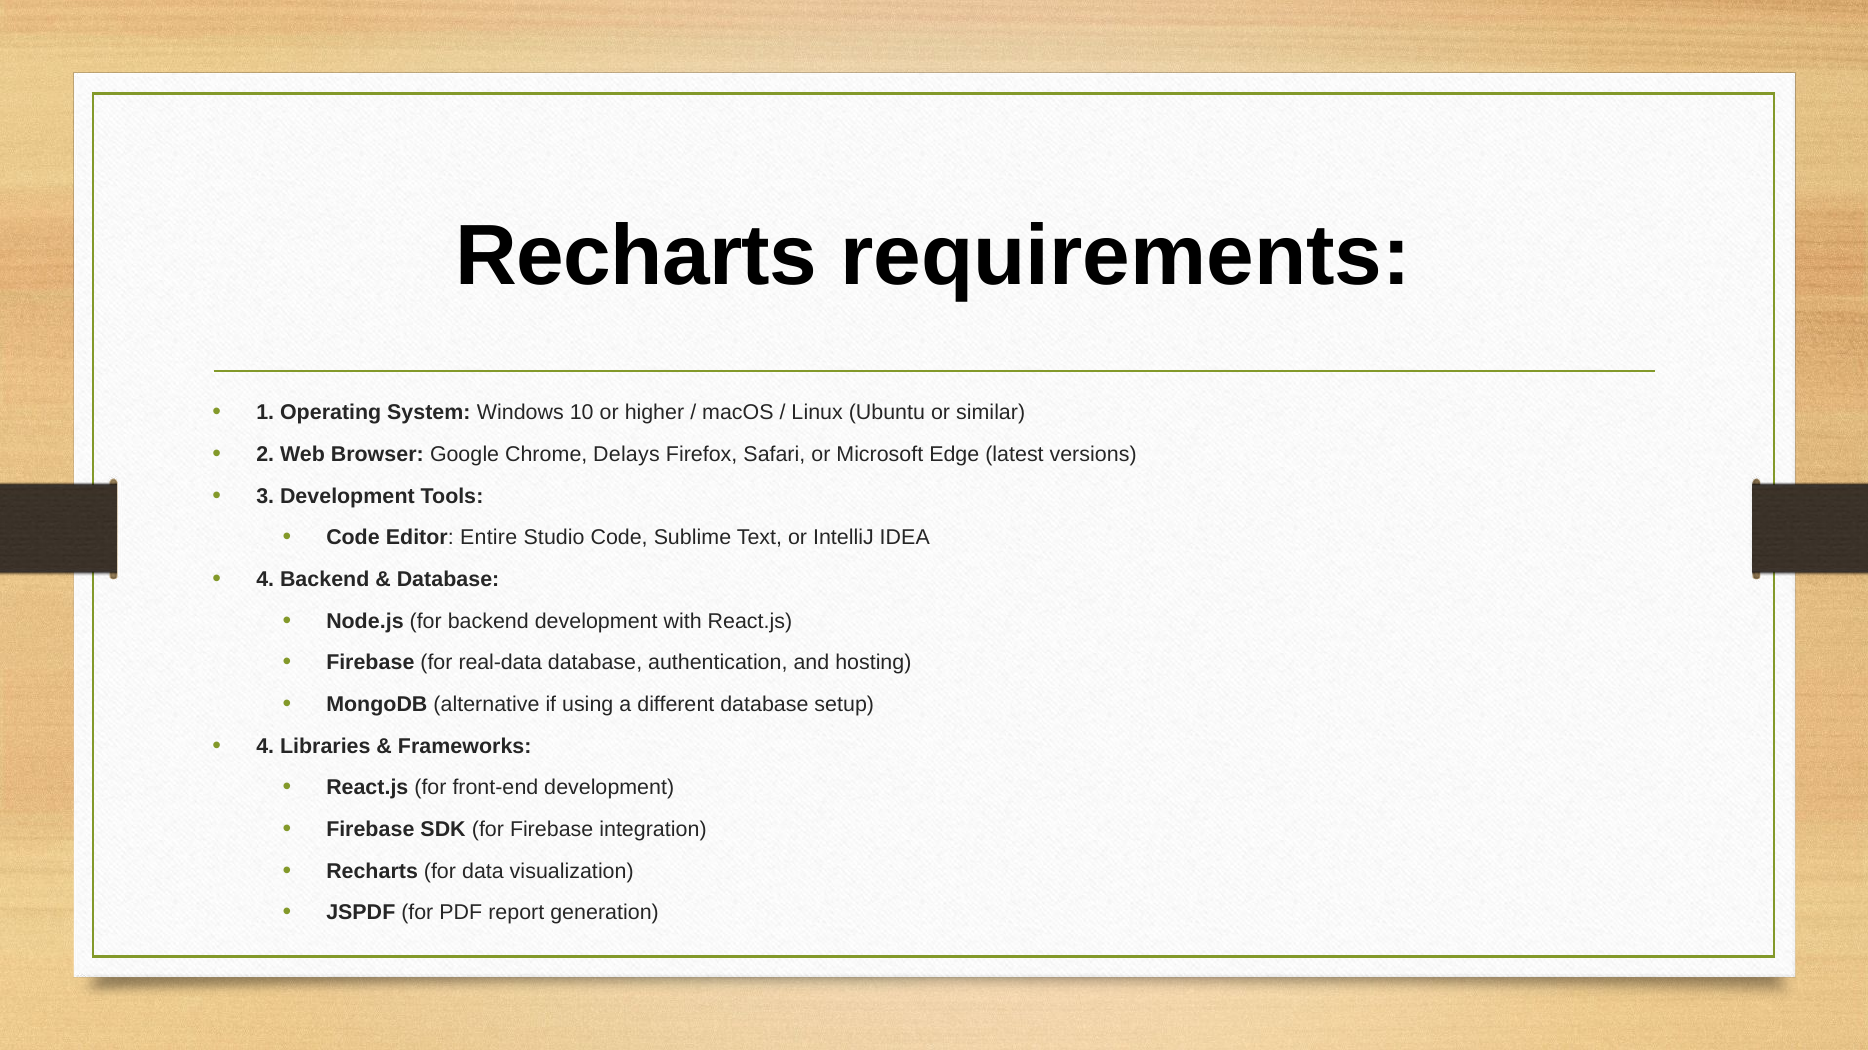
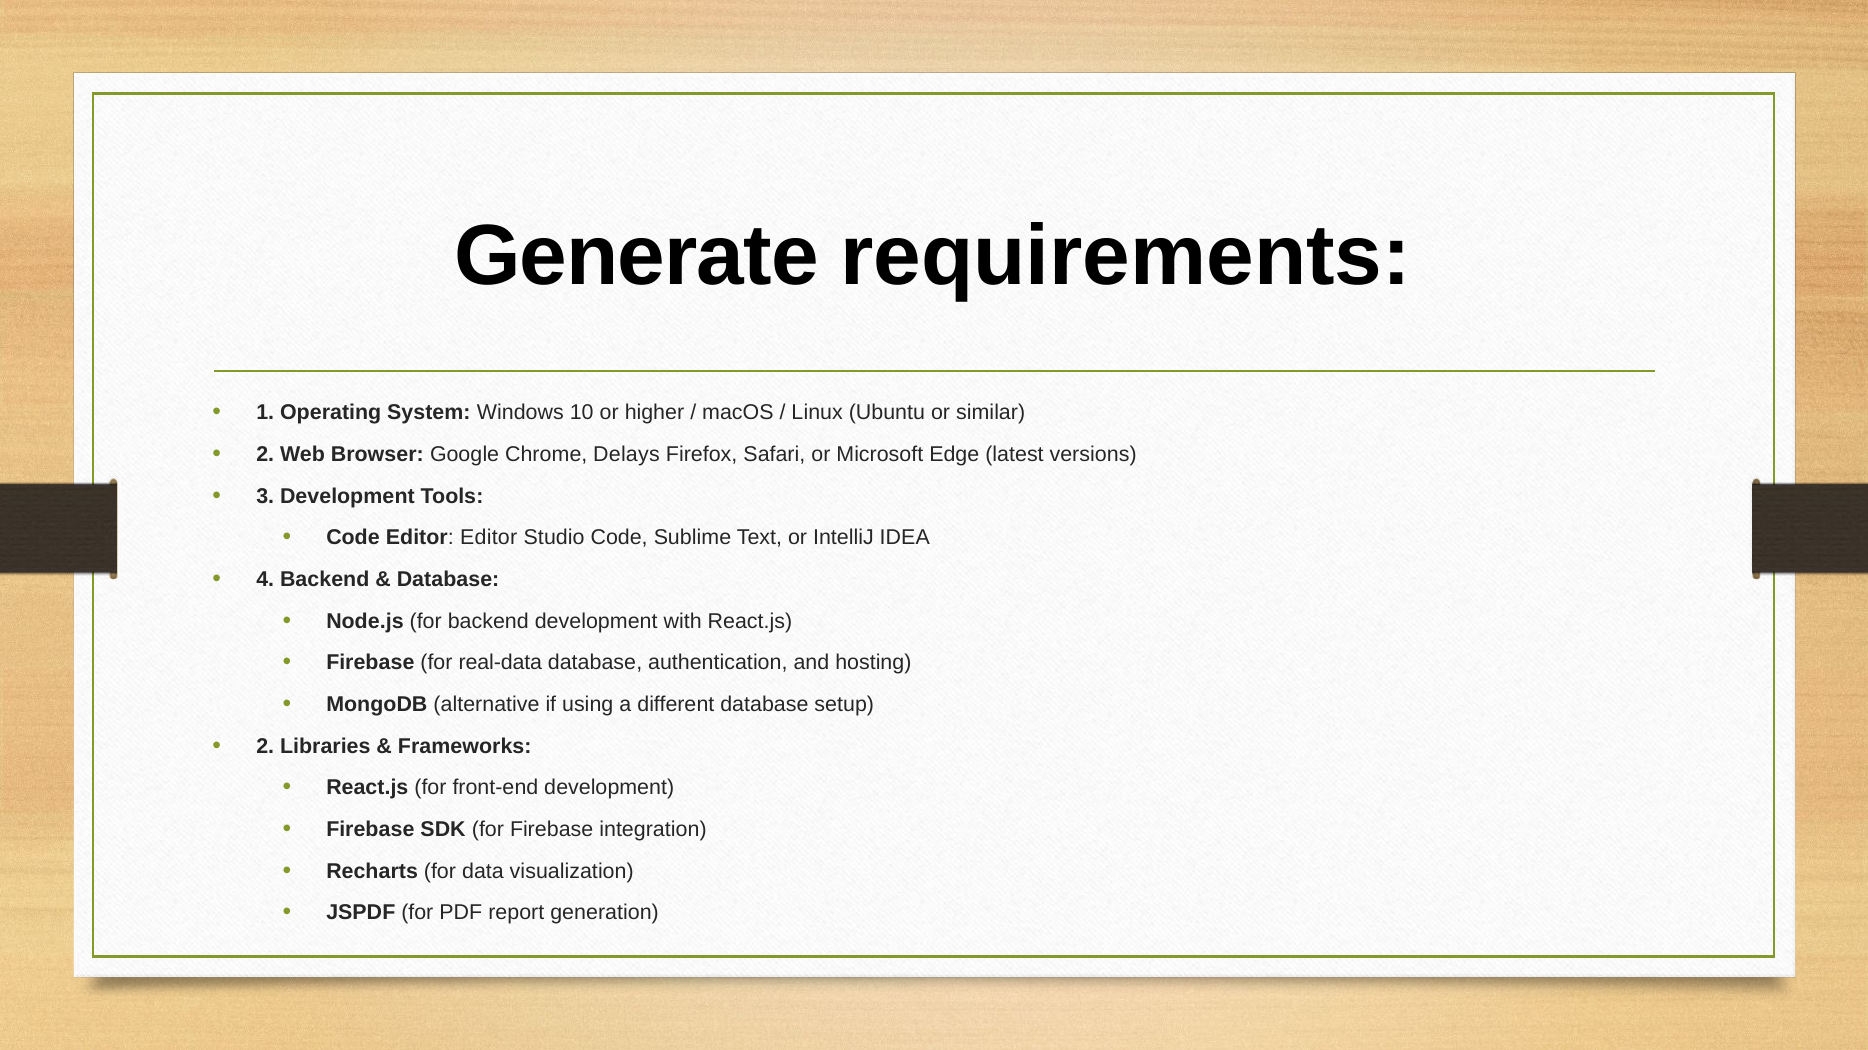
Recharts at (636, 256): Recharts -> Generate
Editor Entire: Entire -> Editor
4 at (265, 747): 4 -> 2
